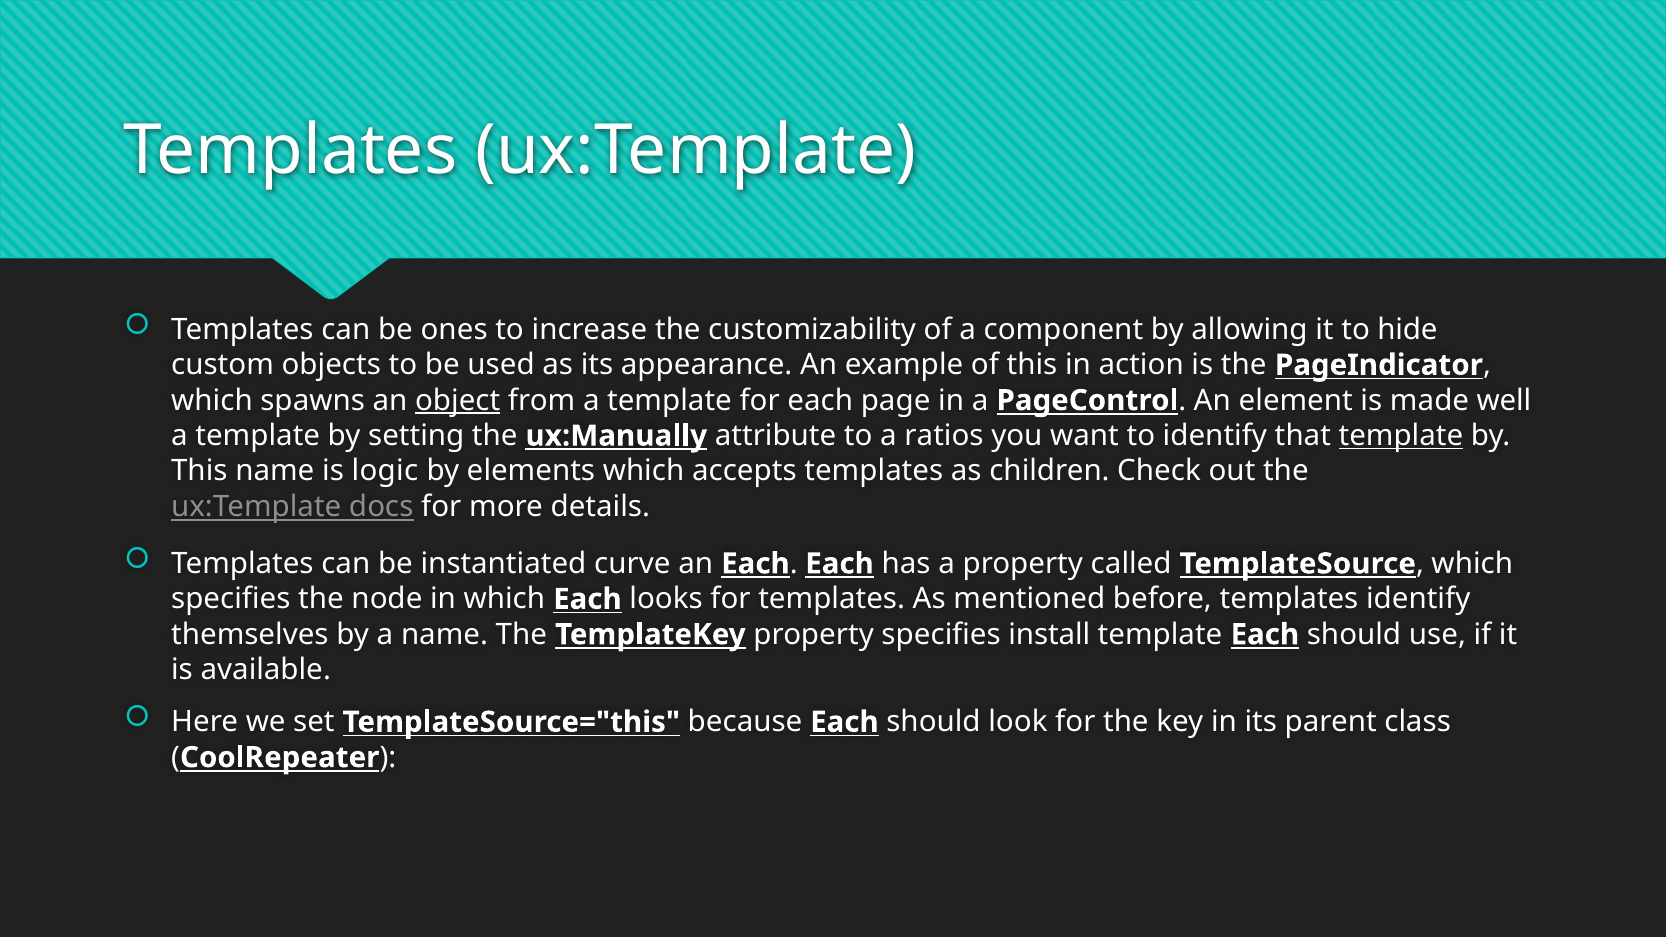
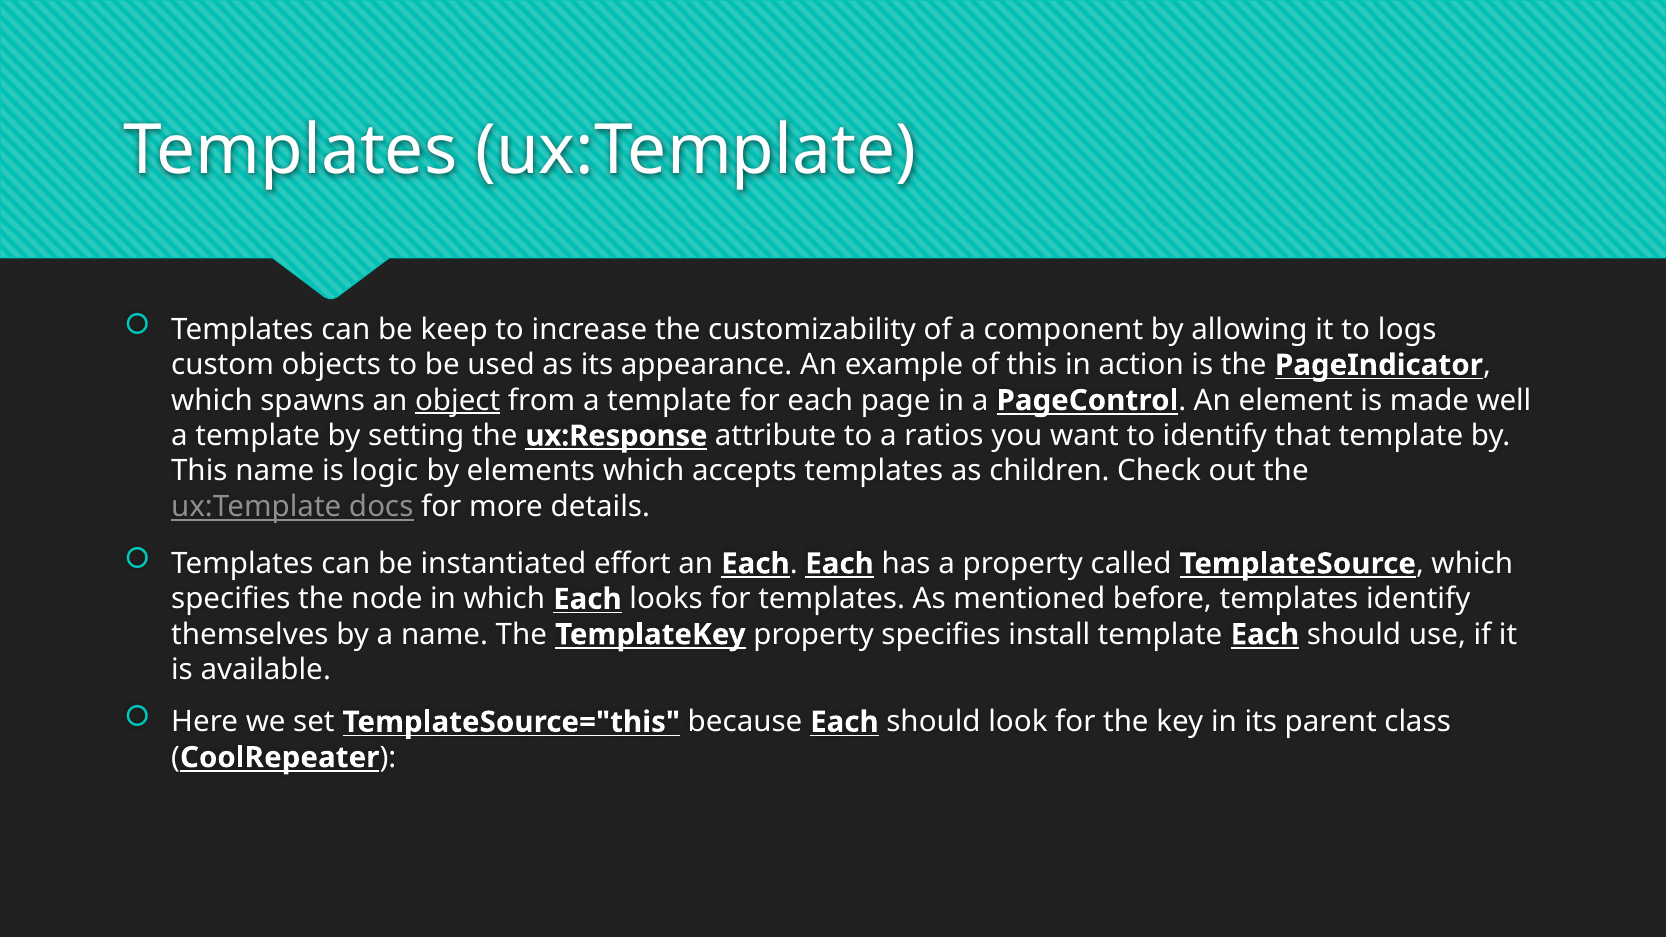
ones: ones -> keep
hide: hide -> logs
ux:Manually: ux:Manually -> ux:Response
template at (1401, 436) underline: present -> none
curve: curve -> effort
